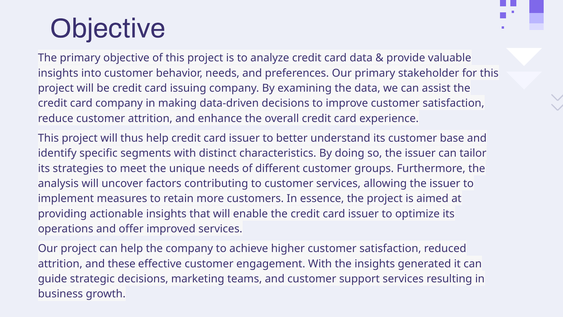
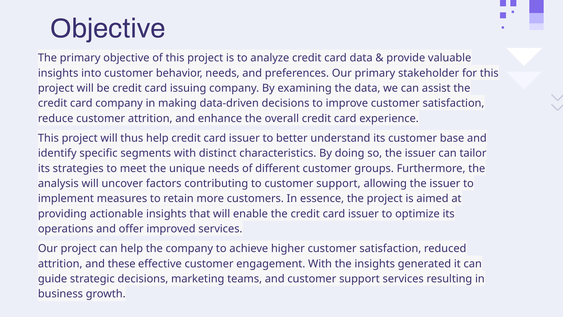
to customer services: services -> support
